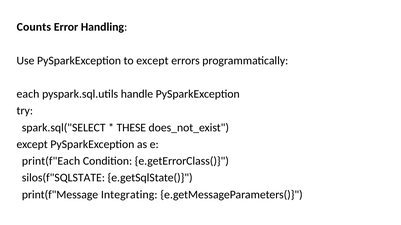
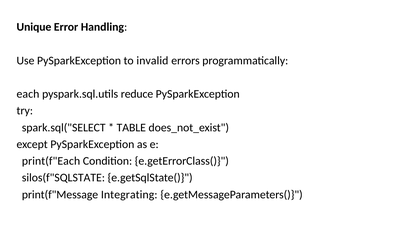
Counts: Counts -> Unique
to except: except -> invalid
handle: handle -> reduce
THESE: THESE -> TABLE
